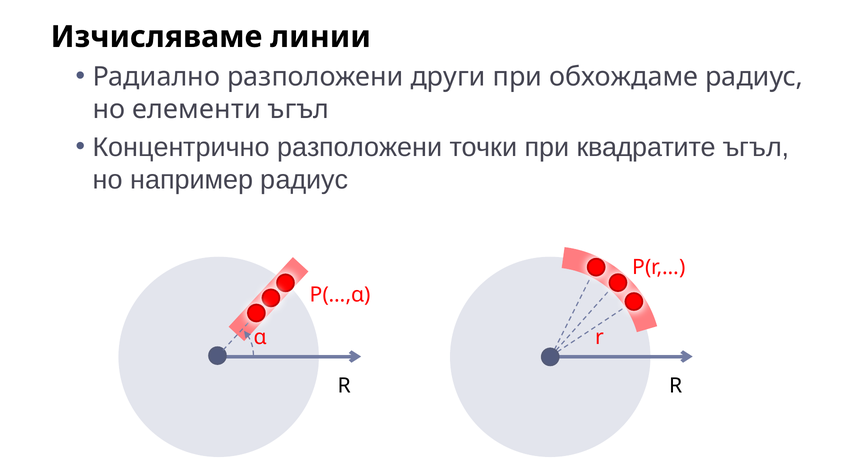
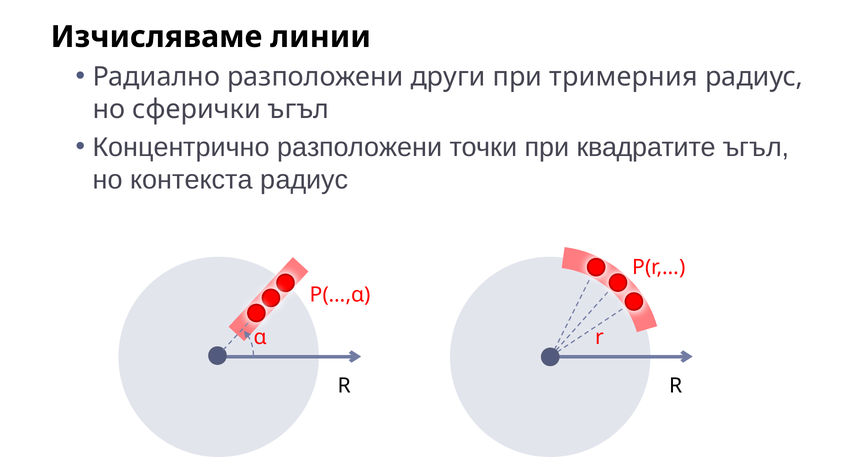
обхождаме: обхождаме -> тримерния
елементи: елементи -> сферички
например: например -> контекста
